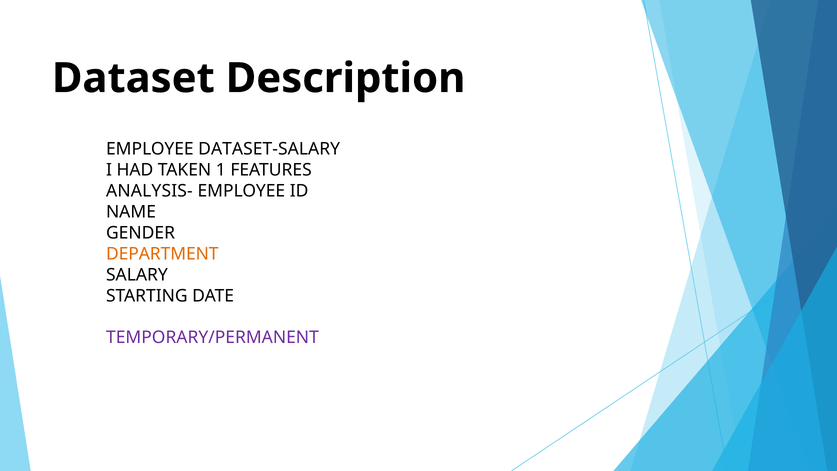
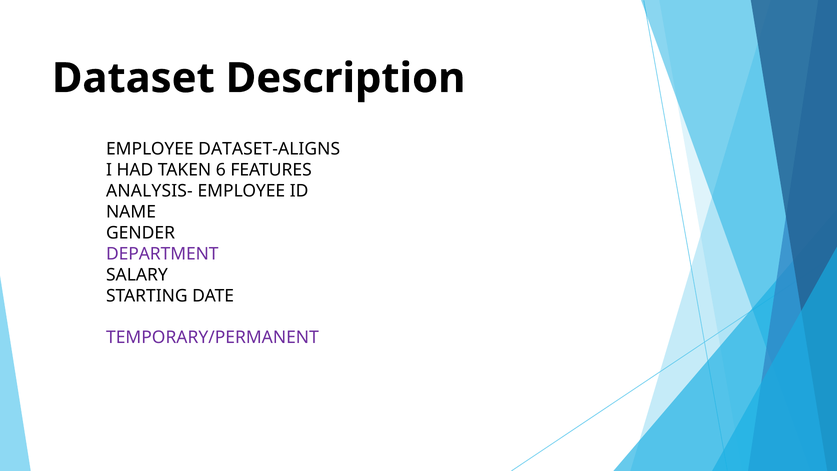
DATASET-SALARY: DATASET-SALARY -> DATASET-ALIGNS
1: 1 -> 6
DEPARTMENT colour: orange -> purple
